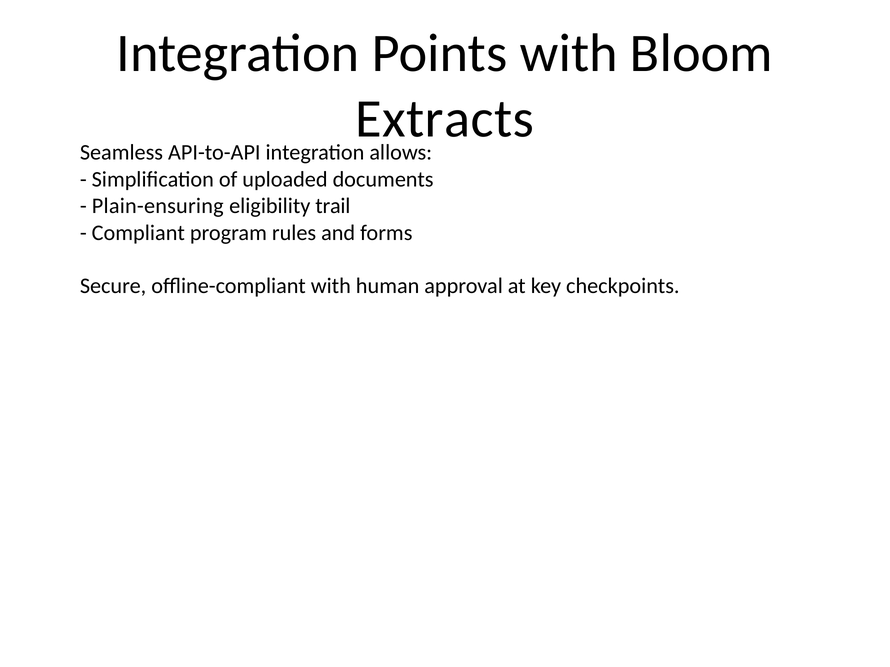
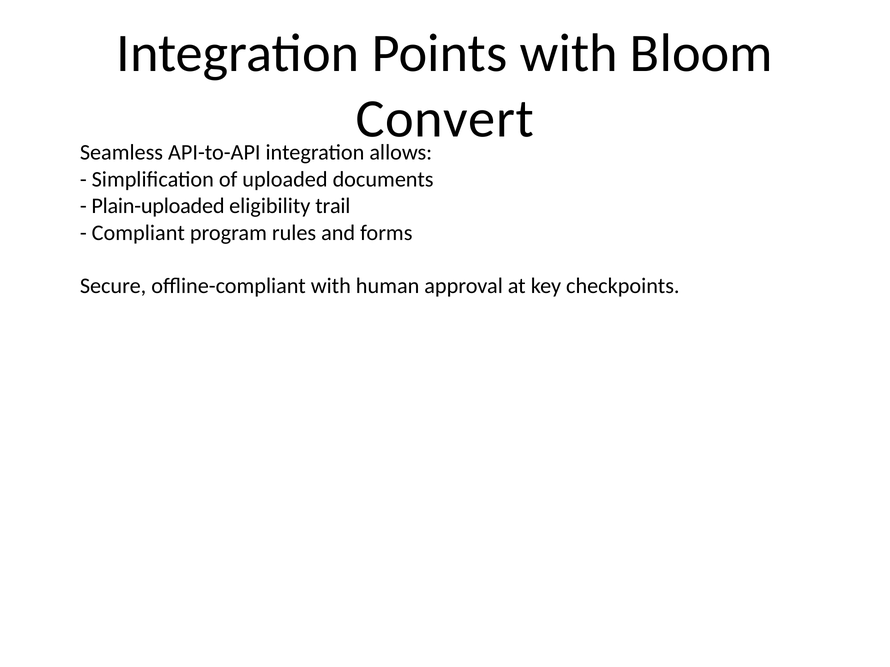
Extracts: Extracts -> Convert
Plain-ensuring: Plain-ensuring -> Plain-uploaded
